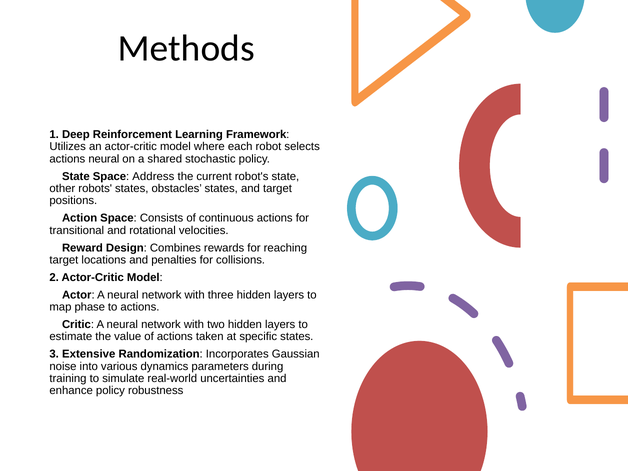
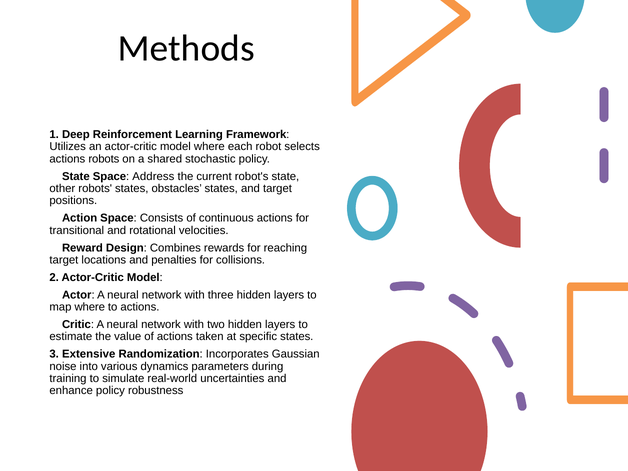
actions neural: neural -> robots
map phase: phase -> where
